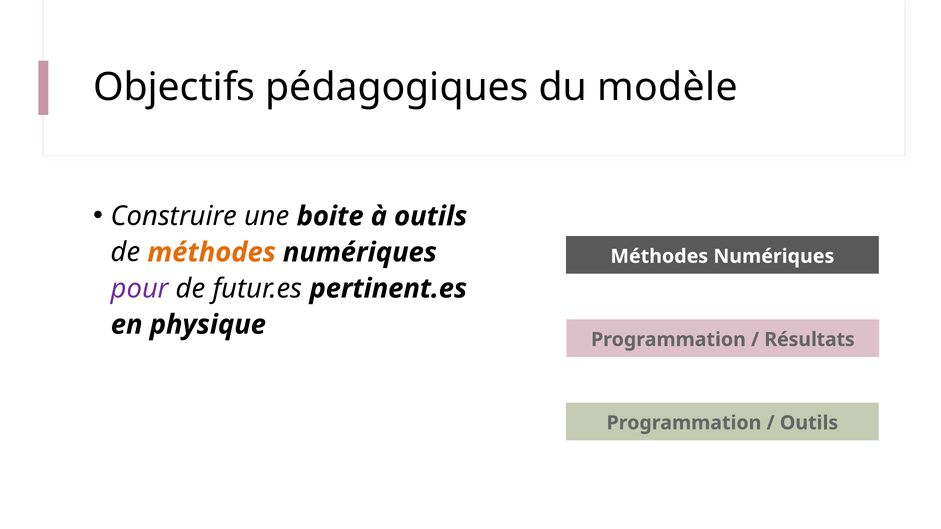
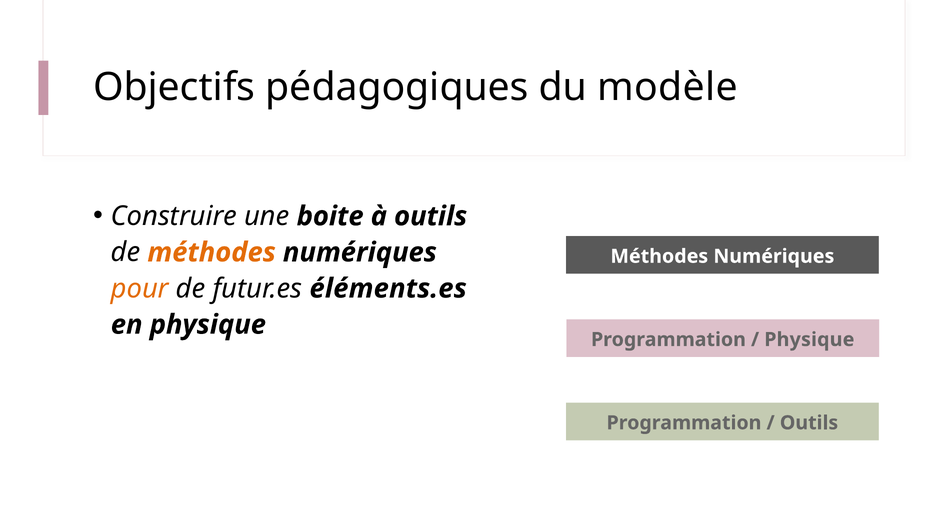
pour colour: purple -> orange
pertinent.es: pertinent.es -> éléments.es
Résultats at (810, 340): Résultats -> Physique
